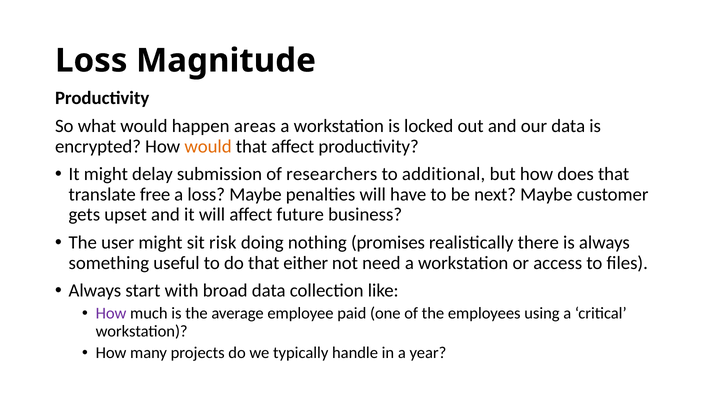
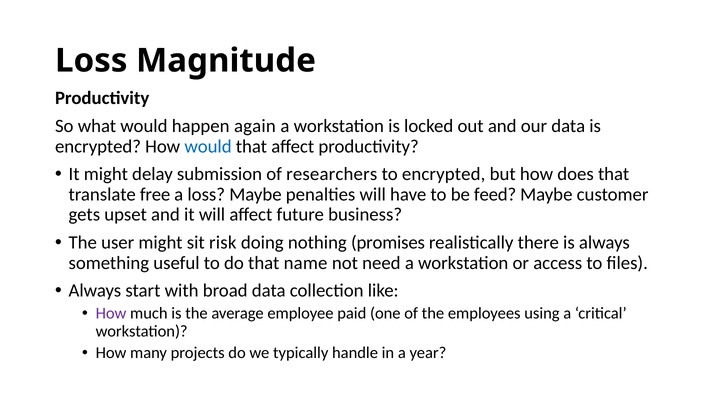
areas: areas -> again
would at (208, 146) colour: orange -> blue
to additional: additional -> encrypted
next: next -> feed
either: either -> name
